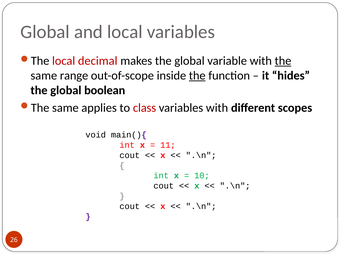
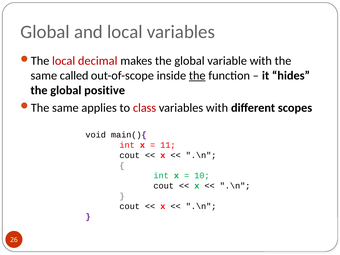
the at (283, 61) underline: present -> none
range: range -> called
boolean: boolean -> positive
